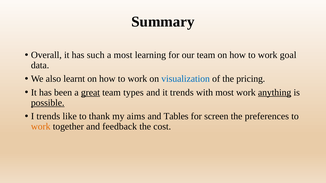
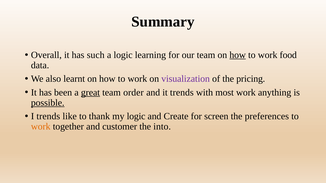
a most: most -> logic
how at (238, 55) underline: none -> present
goal: goal -> food
visualization colour: blue -> purple
types: types -> order
anything underline: present -> none
my aims: aims -> logic
Tables: Tables -> Create
feedback: feedback -> customer
cost: cost -> into
